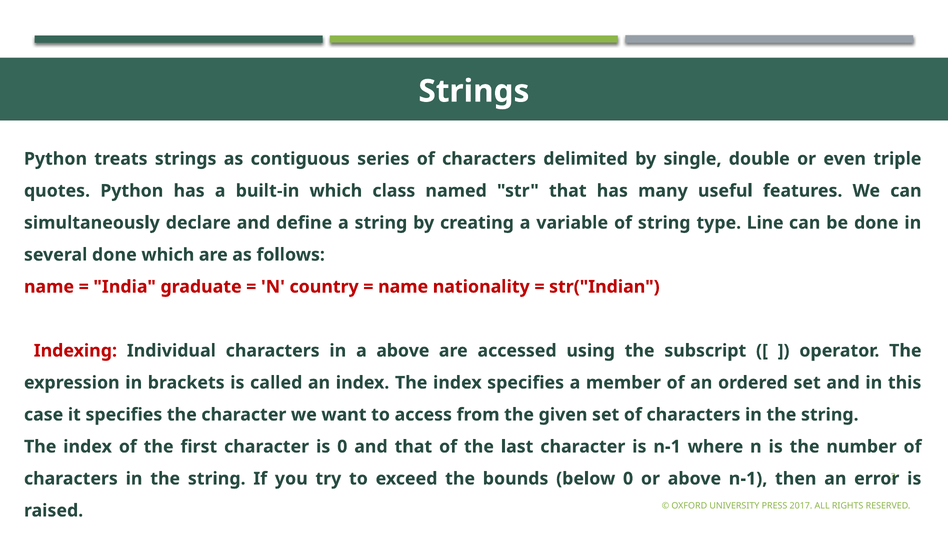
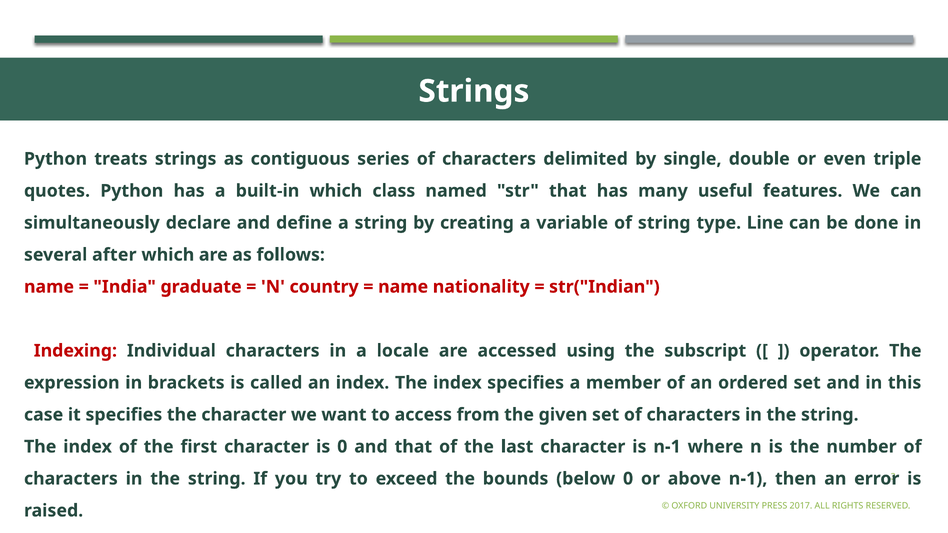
several done: done -> after
a above: above -> locale
